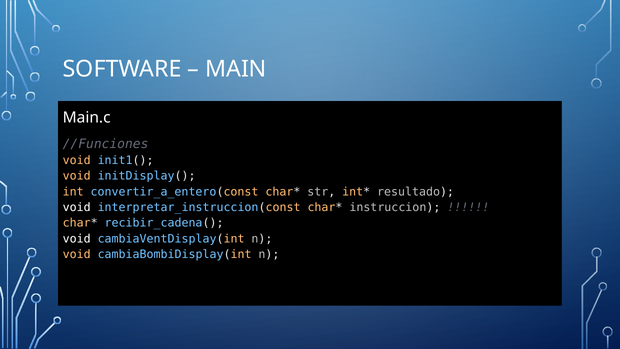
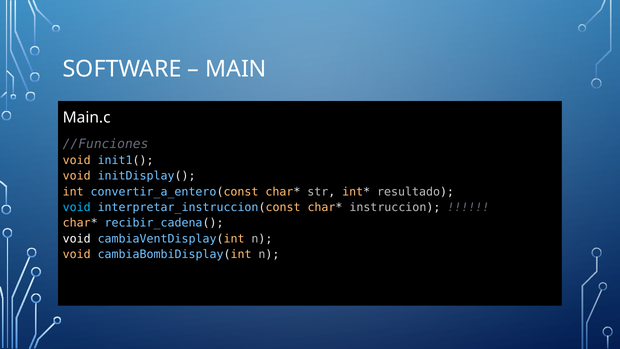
void at (77, 207) colour: white -> light blue
